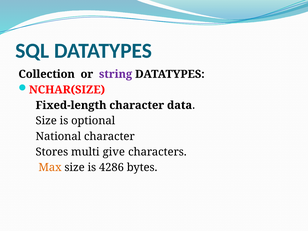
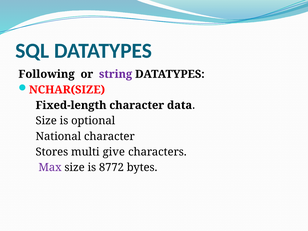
Collection: Collection -> Following
Max colour: orange -> purple
4286: 4286 -> 8772
